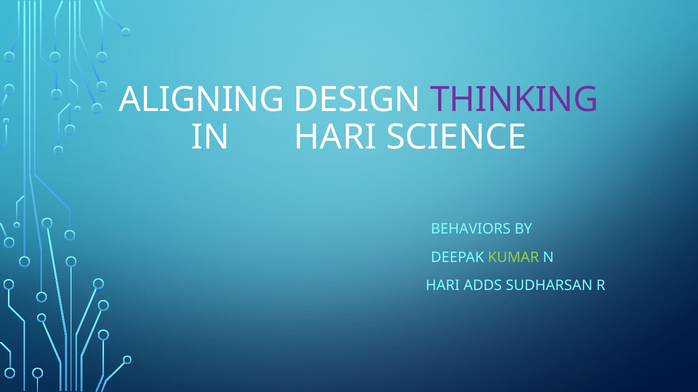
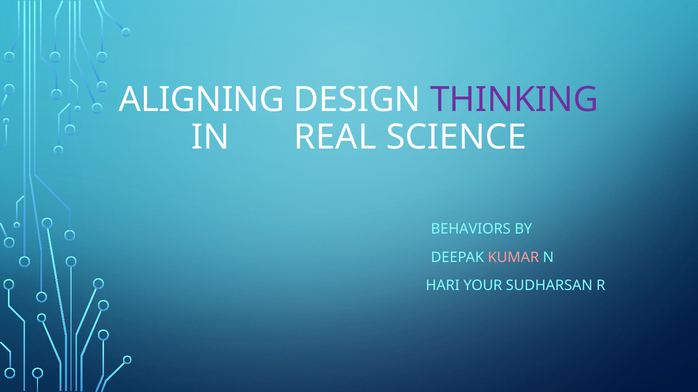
IN HARI: HARI -> REAL
KUMAR colour: light green -> pink
ADDS: ADDS -> YOUR
